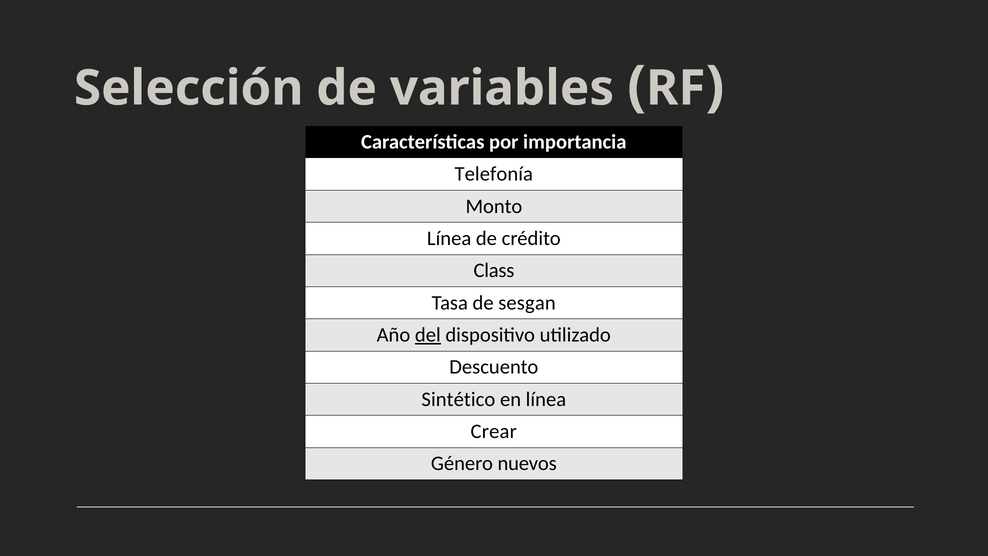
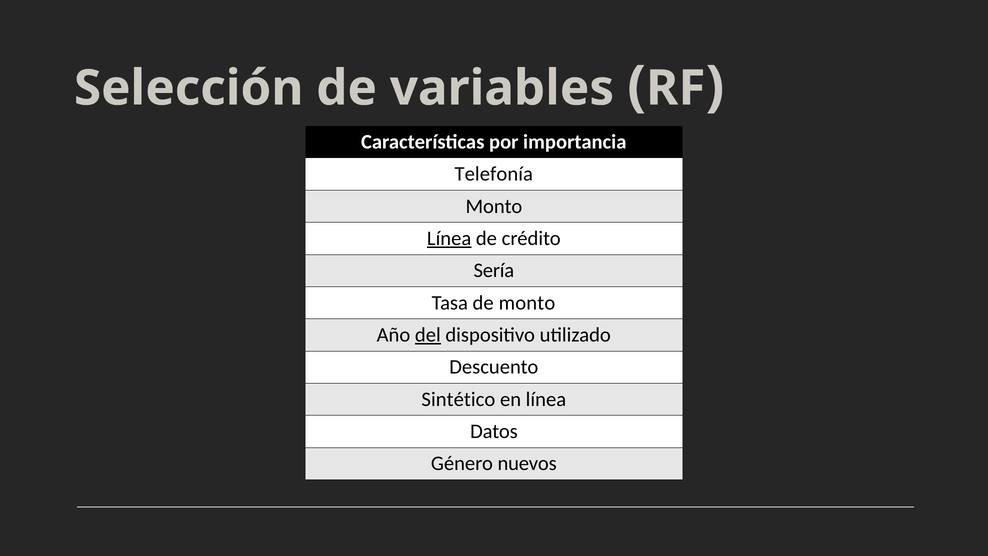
Línea at (449, 238) underline: none -> present
Class: Class -> Sería
de sesgan: sesgan -> monto
Crear: Crear -> Datos
